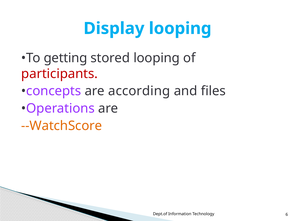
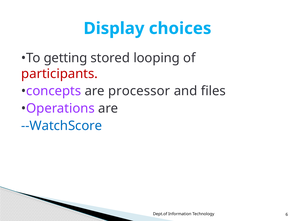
Display looping: looping -> choices
according: according -> processor
--WatchScore colour: orange -> blue
